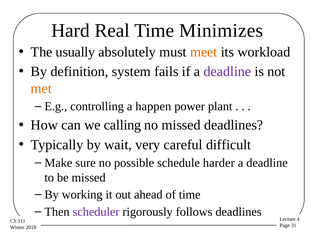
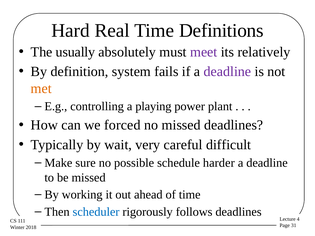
Minimizes: Minimizes -> Definitions
meet colour: orange -> purple
workload: workload -> relatively
happen: happen -> playing
calling: calling -> forced
scheduler colour: purple -> blue
